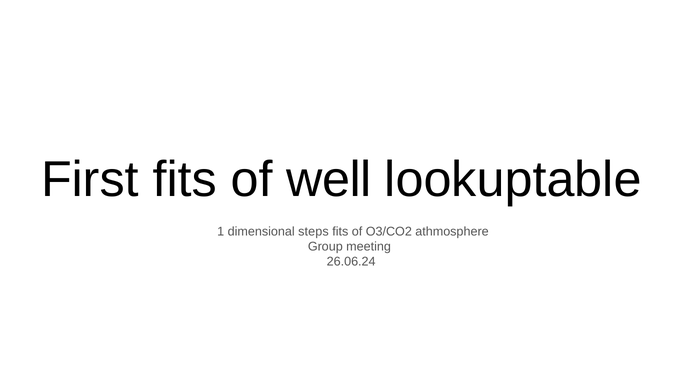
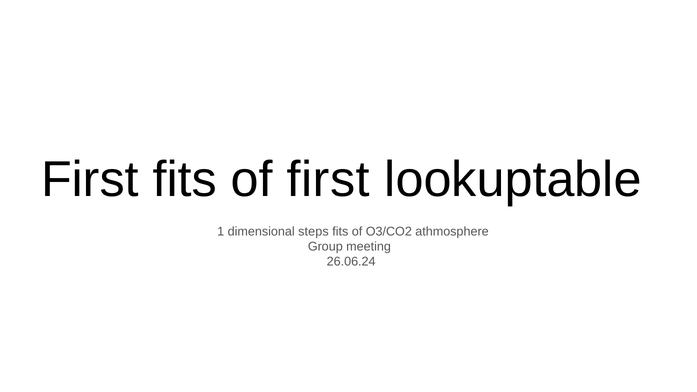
of well: well -> first
